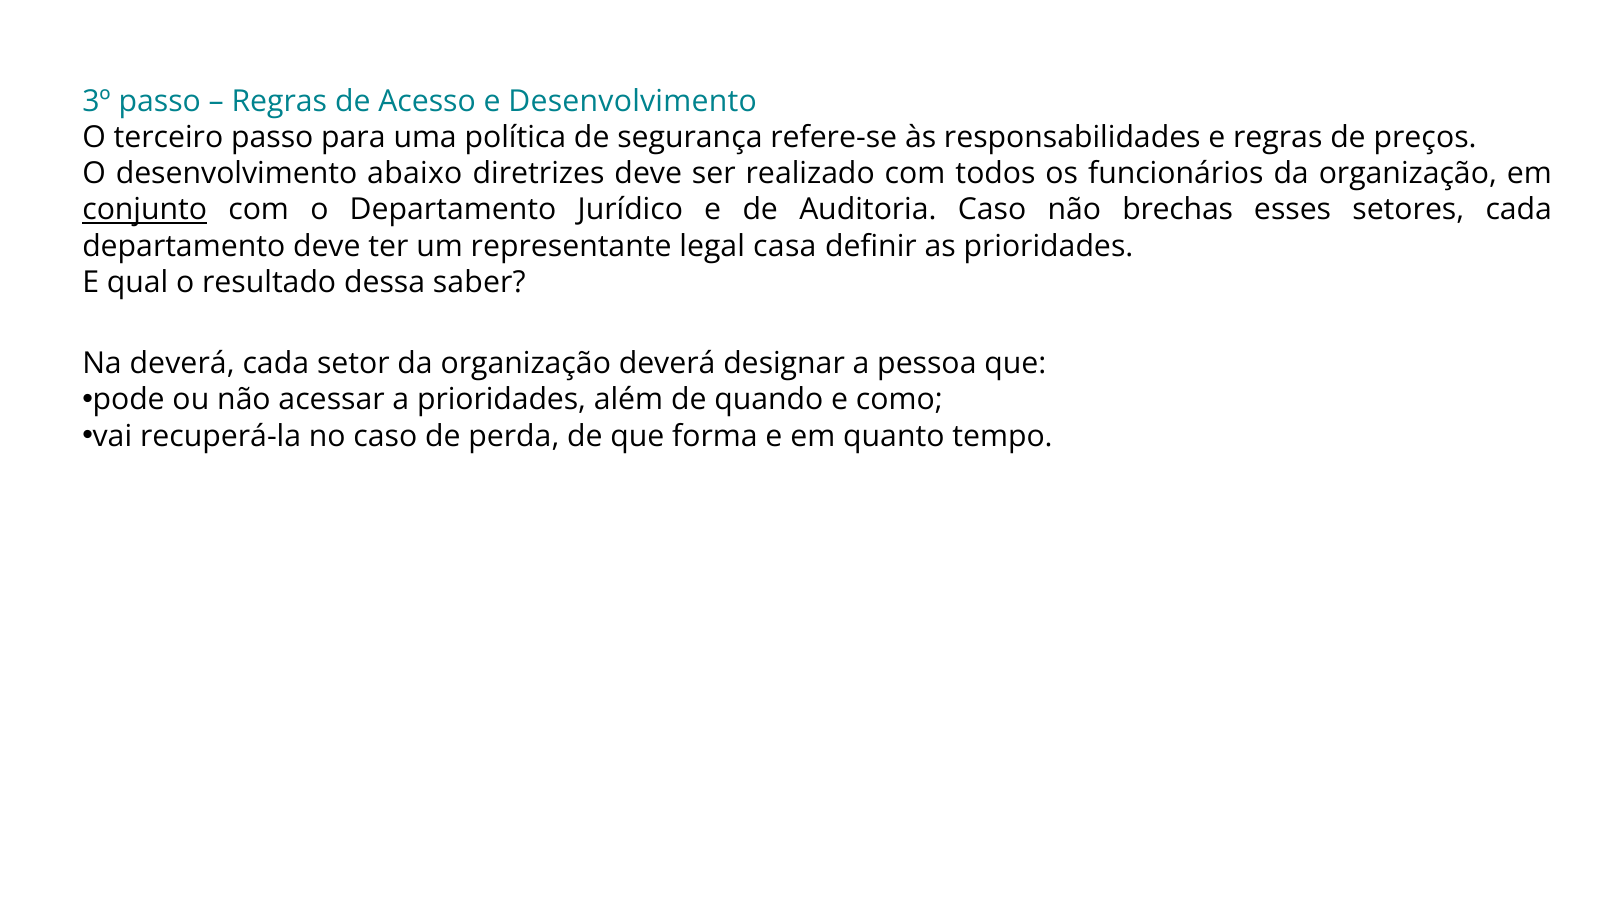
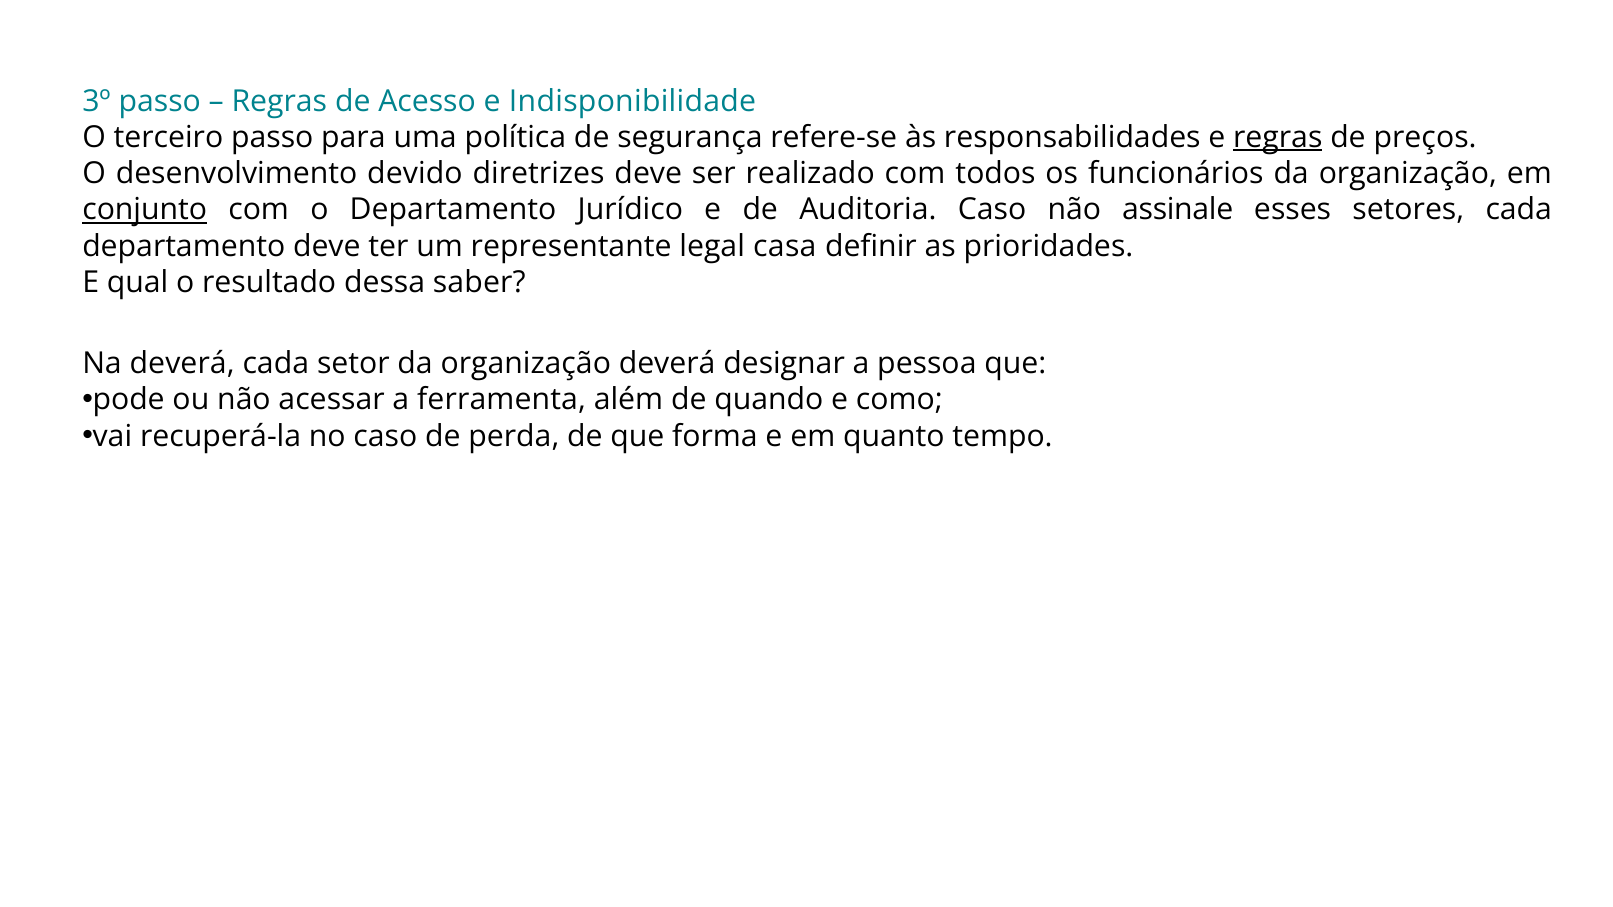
e Desenvolvimento: Desenvolvimento -> Indisponibilidade
regras at (1278, 137) underline: none -> present
abaixo: abaixo -> devido
brechas: brechas -> assinale
a prioridades: prioridades -> ferramenta
